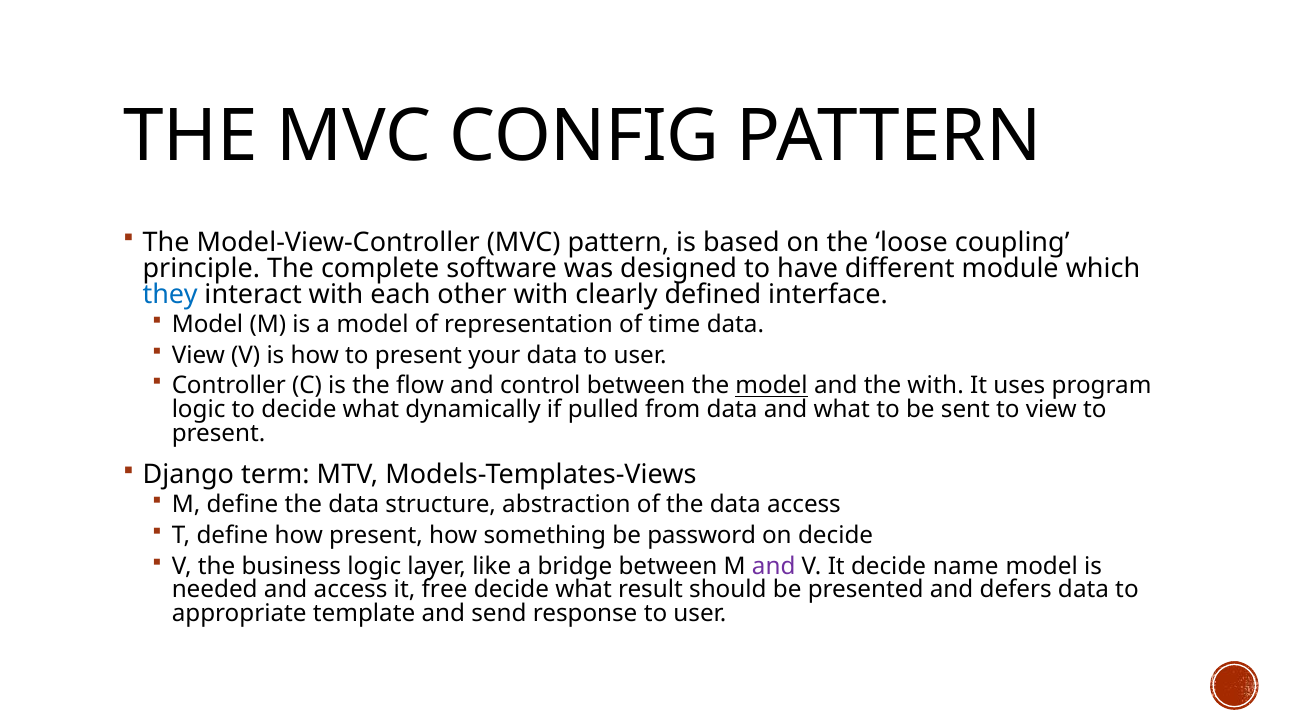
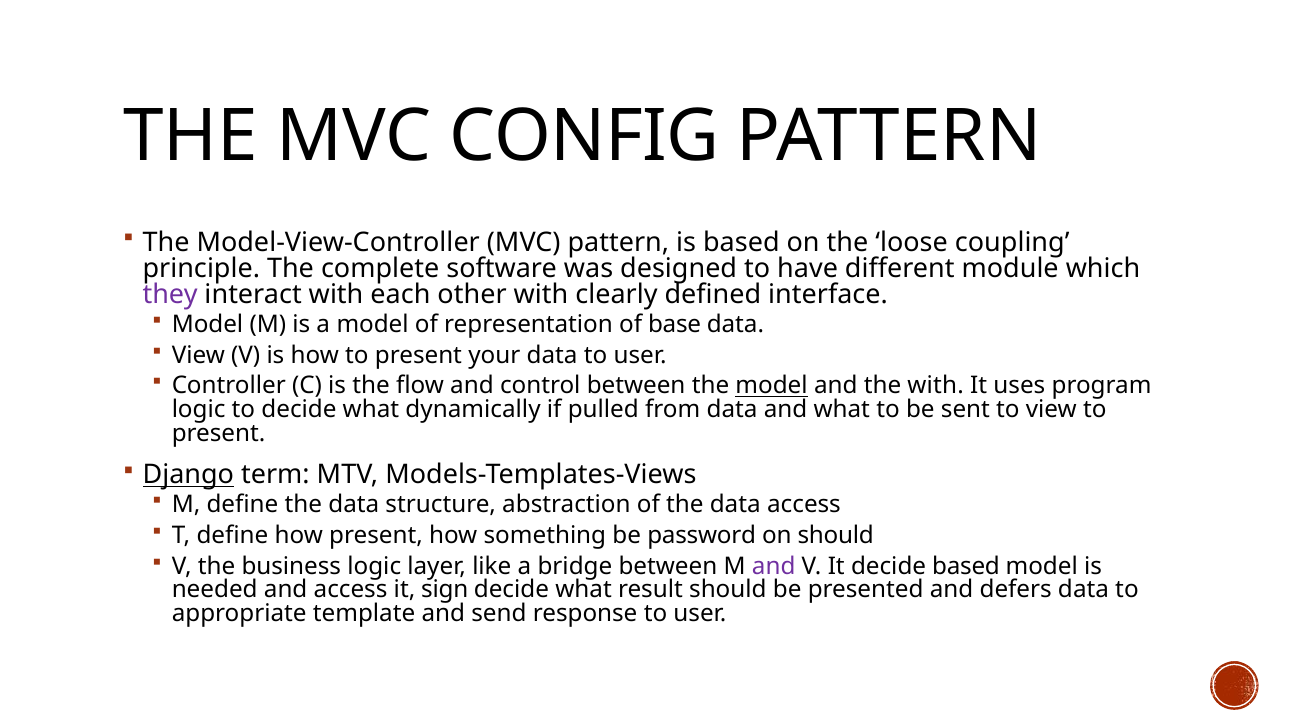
they colour: blue -> purple
time: time -> base
Django underline: none -> present
on decide: decide -> should
decide name: name -> based
free: free -> sign
